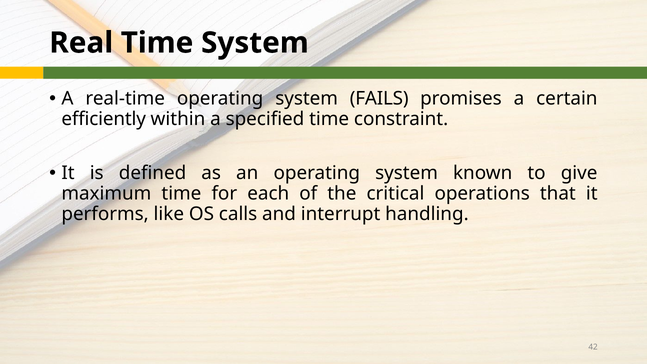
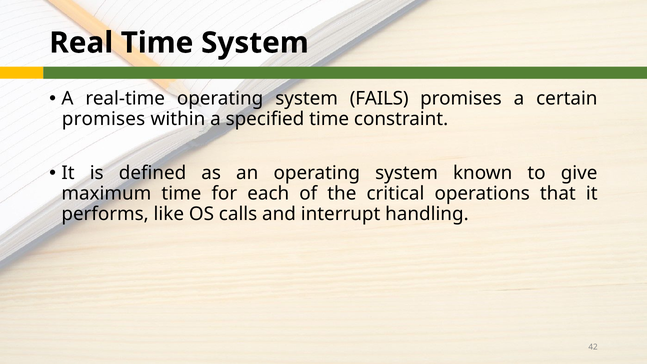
efficiently at (104, 119): efficiently -> promises
